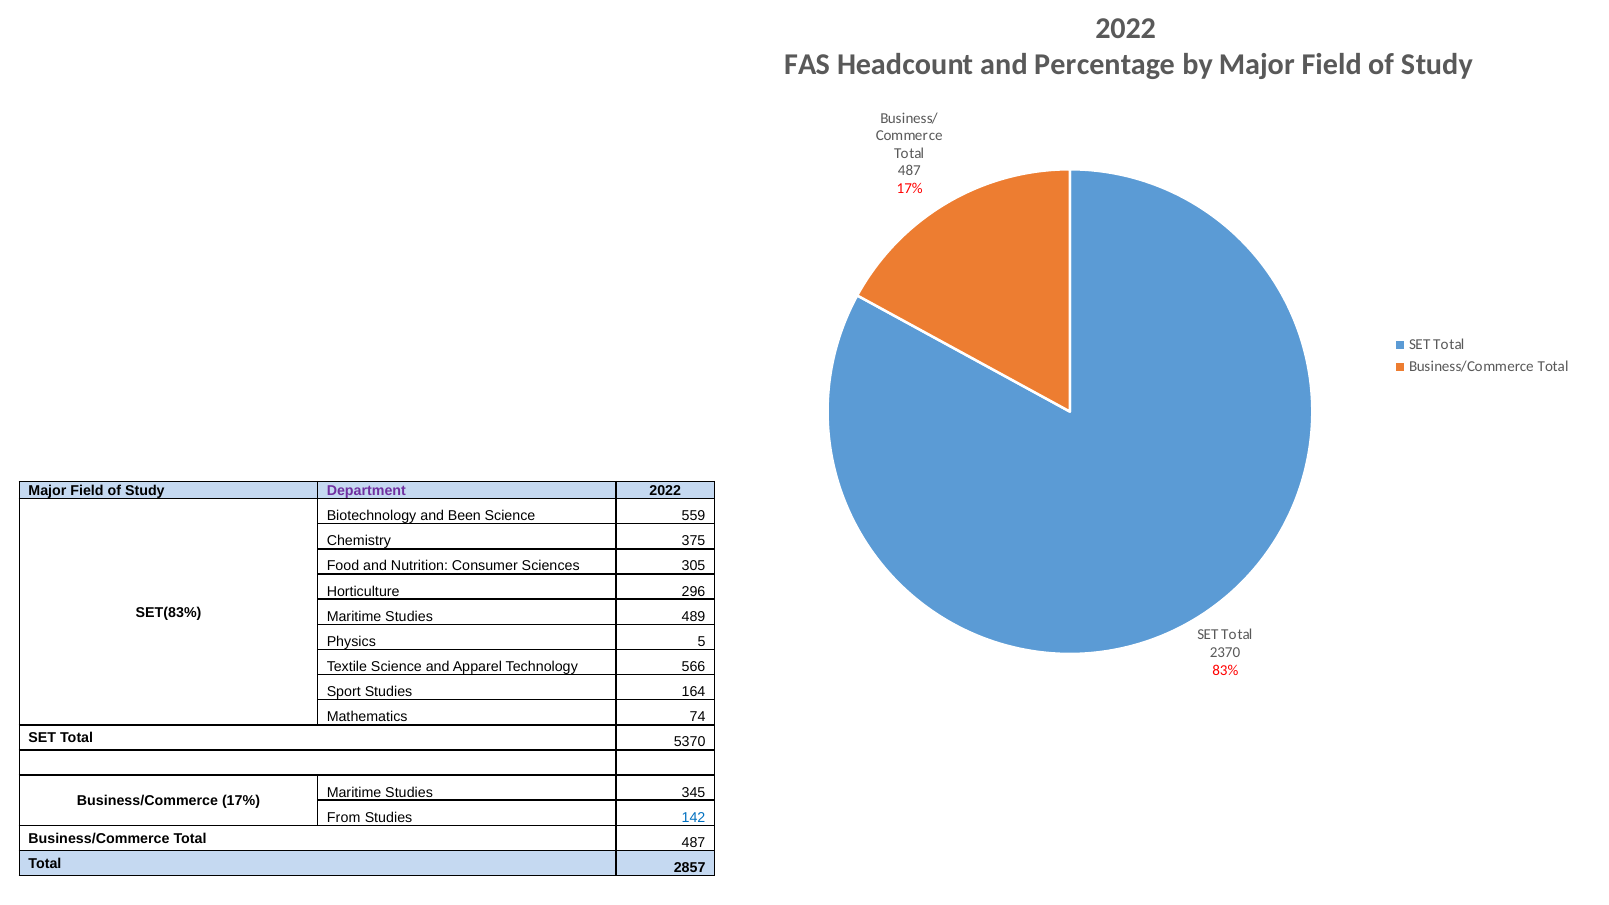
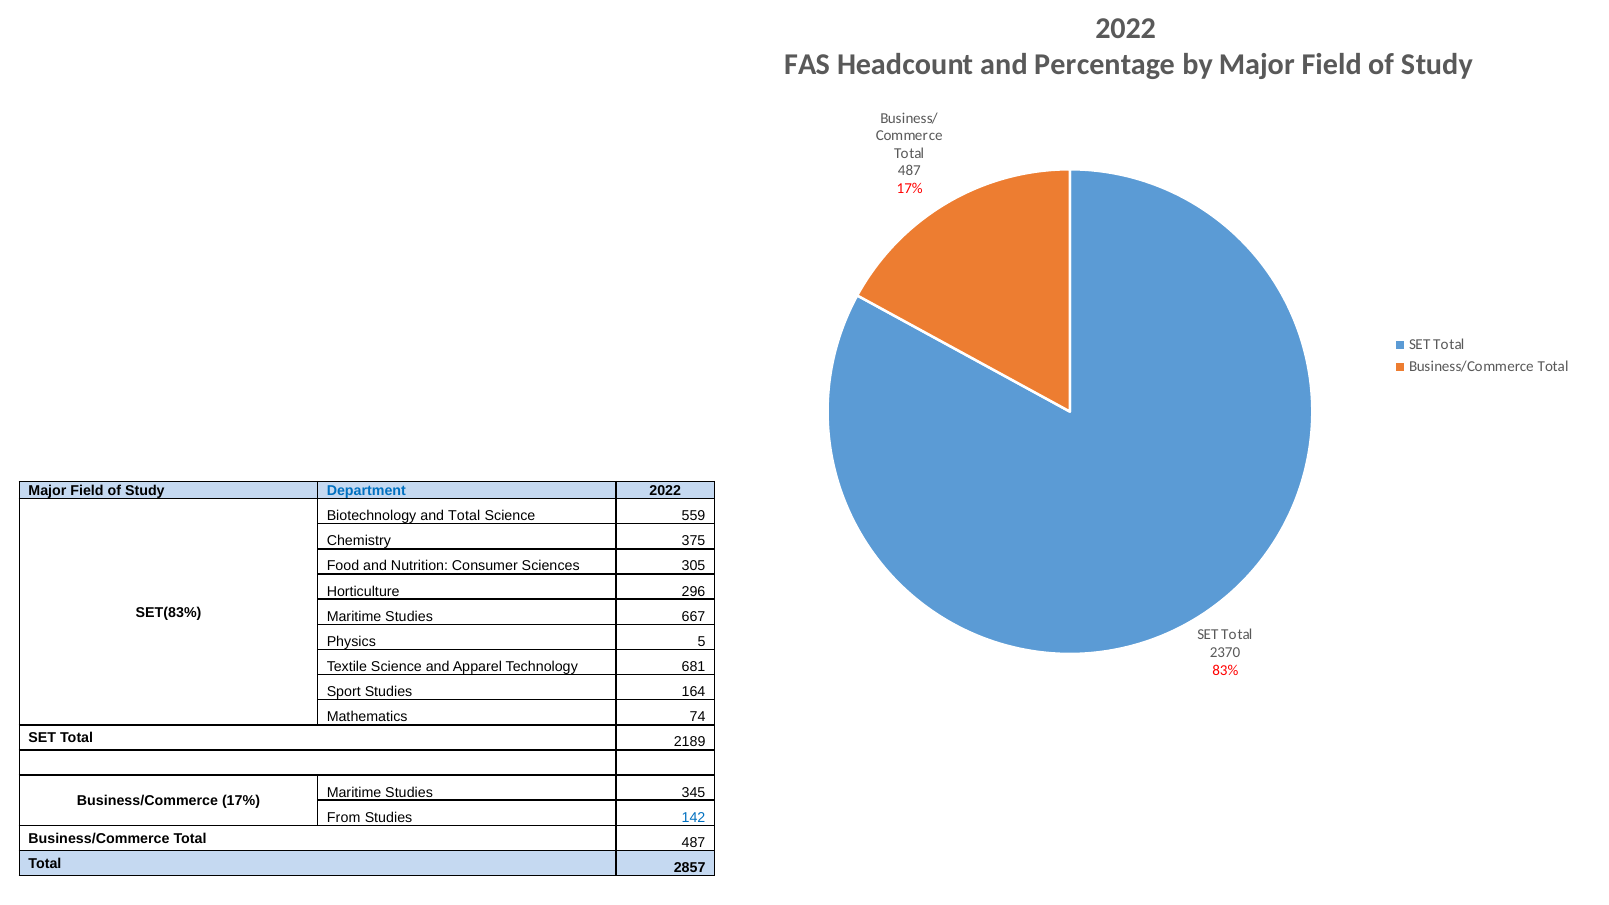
Department colour: purple -> blue
and Been: Been -> Total
489: 489 -> 667
566: 566 -> 681
5370: 5370 -> 2189
